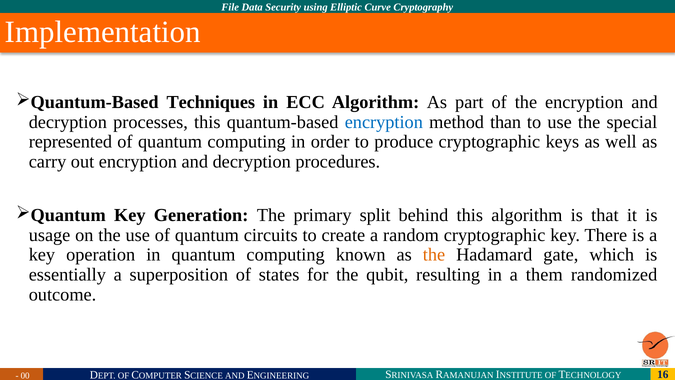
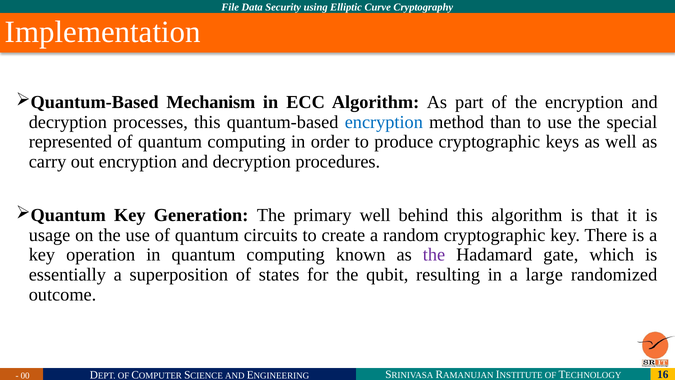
Techniques: Techniques -> Mechanism
primary split: split -> well
the at (434, 255) colour: orange -> purple
them: them -> large
